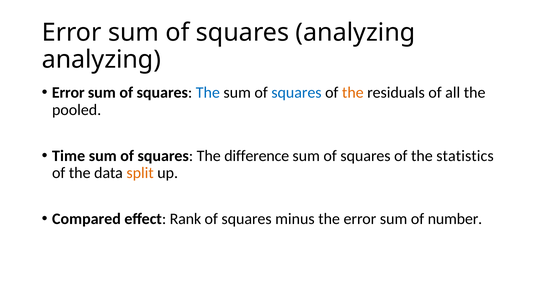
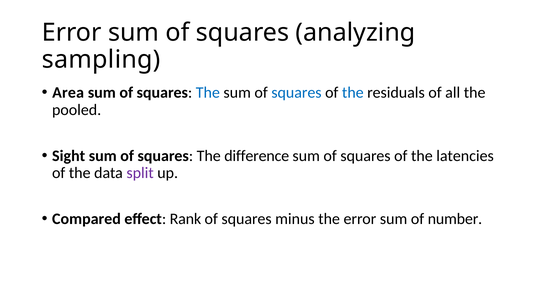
analyzing at (101, 60): analyzing -> sampling
Error at (68, 93): Error -> Area
the at (353, 93) colour: orange -> blue
Time: Time -> Sight
statistics: statistics -> latencies
split colour: orange -> purple
